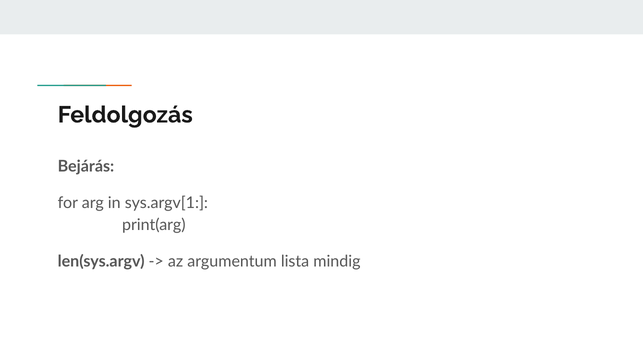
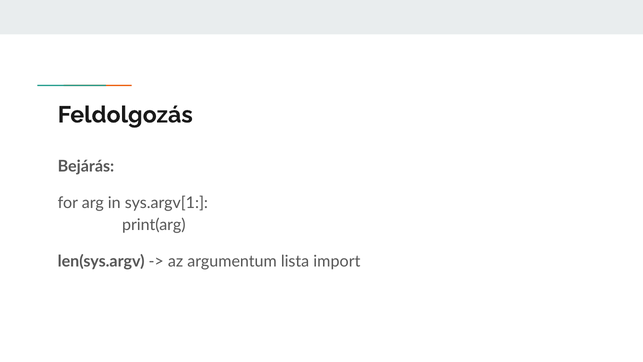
mindig: mindig -> import
